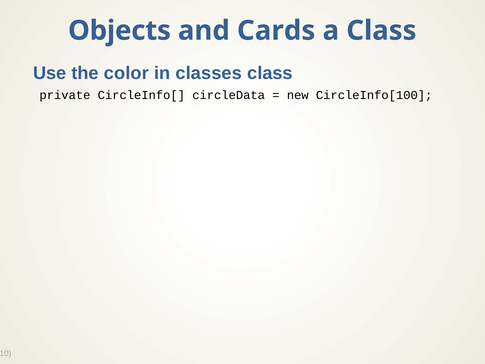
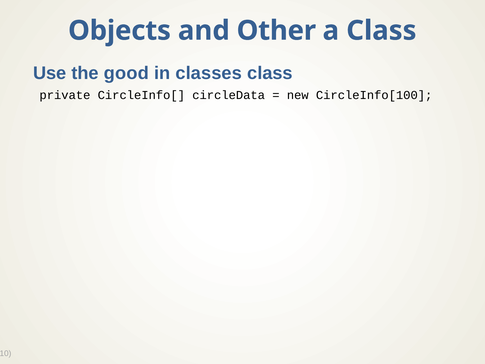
Cards: Cards -> Other
color: color -> good
